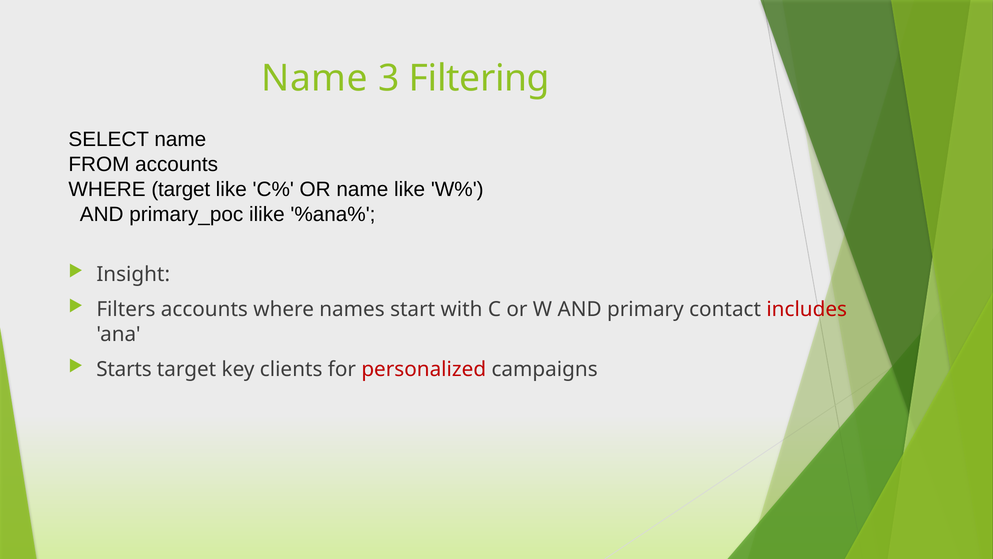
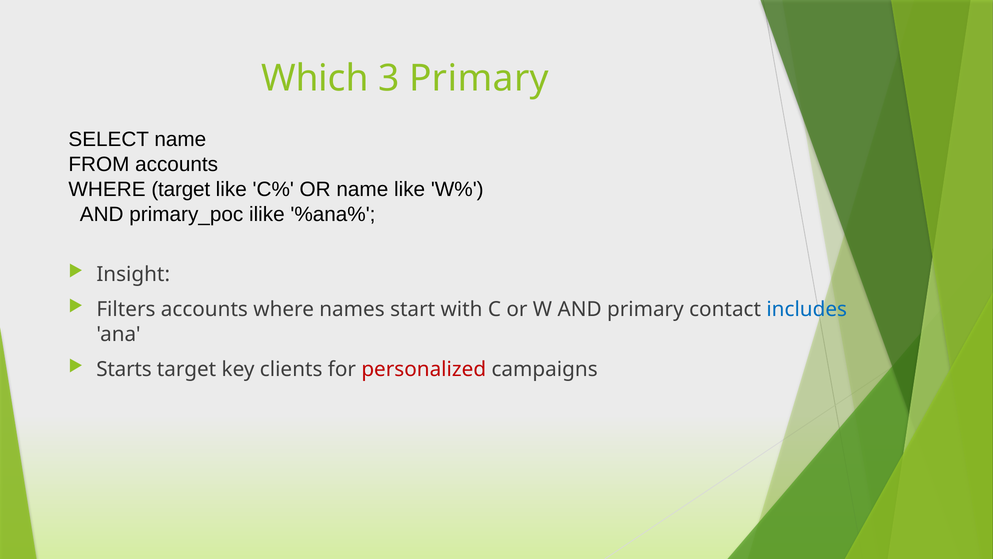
Name at (315, 78): Name -> Which
3 Filtering: Filtering -> Primary
includes colour: red -> blue
